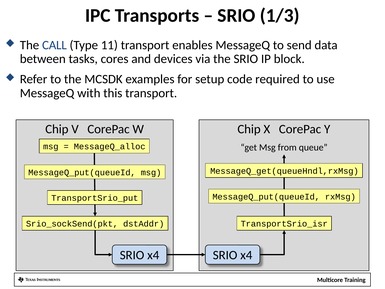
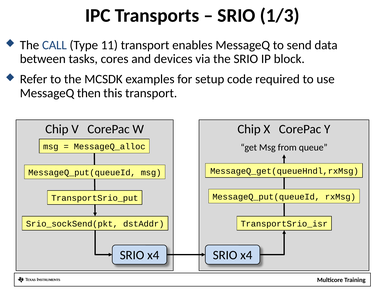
with: with -> then
